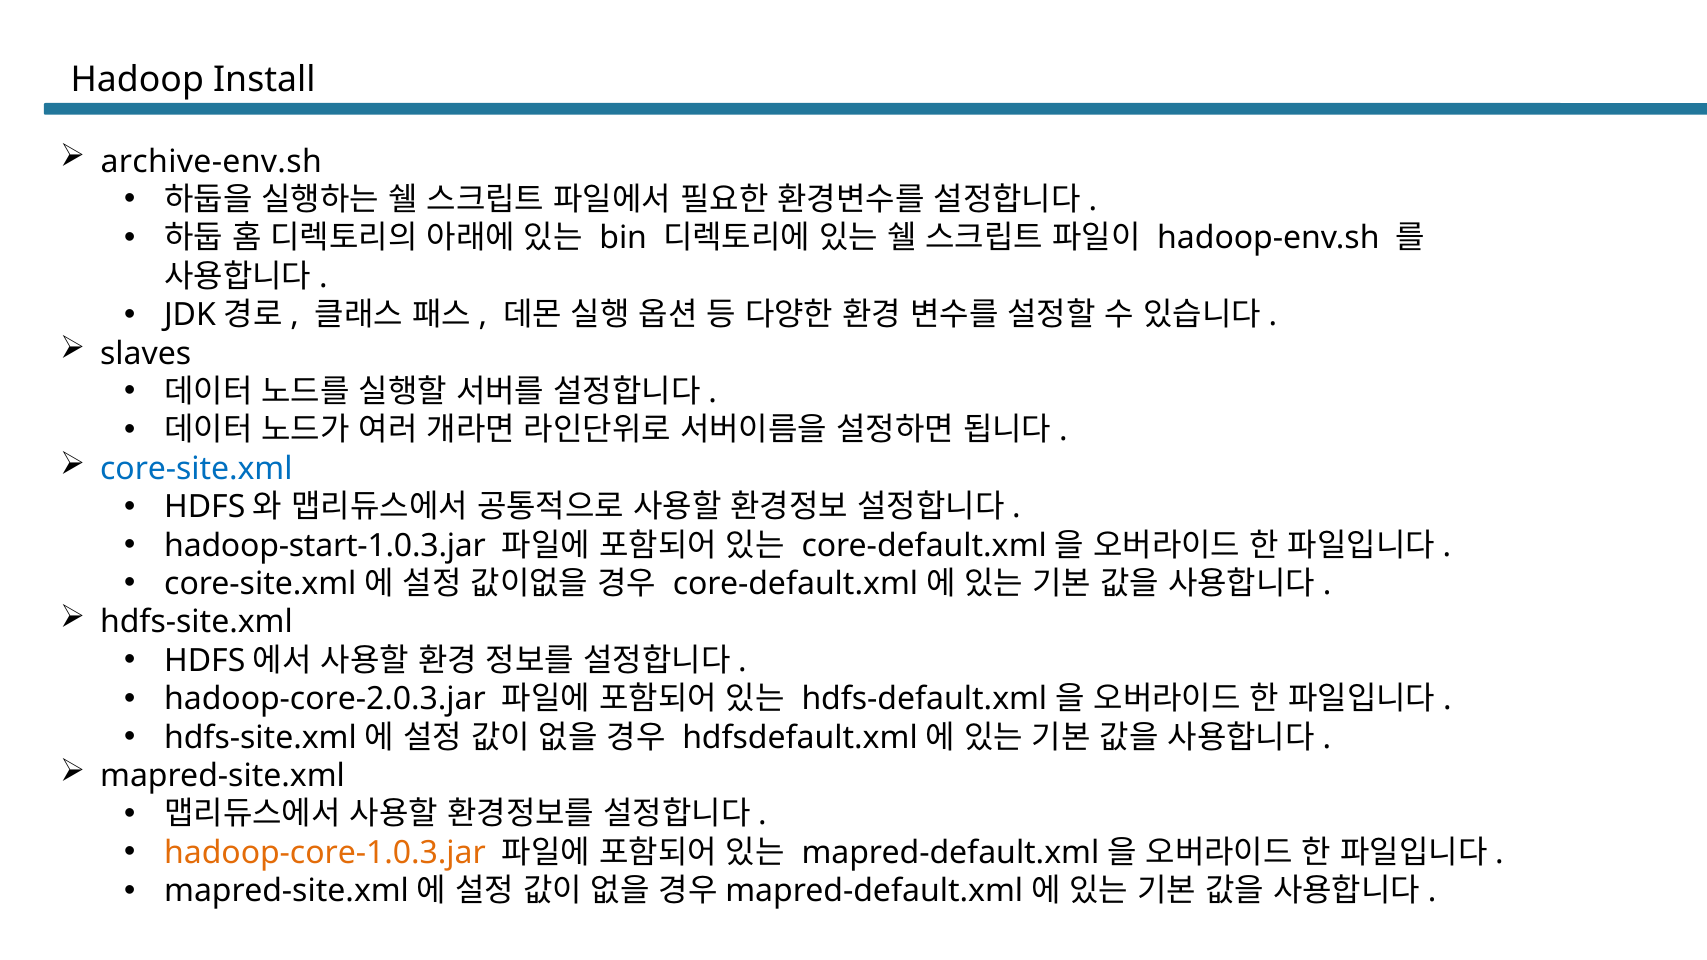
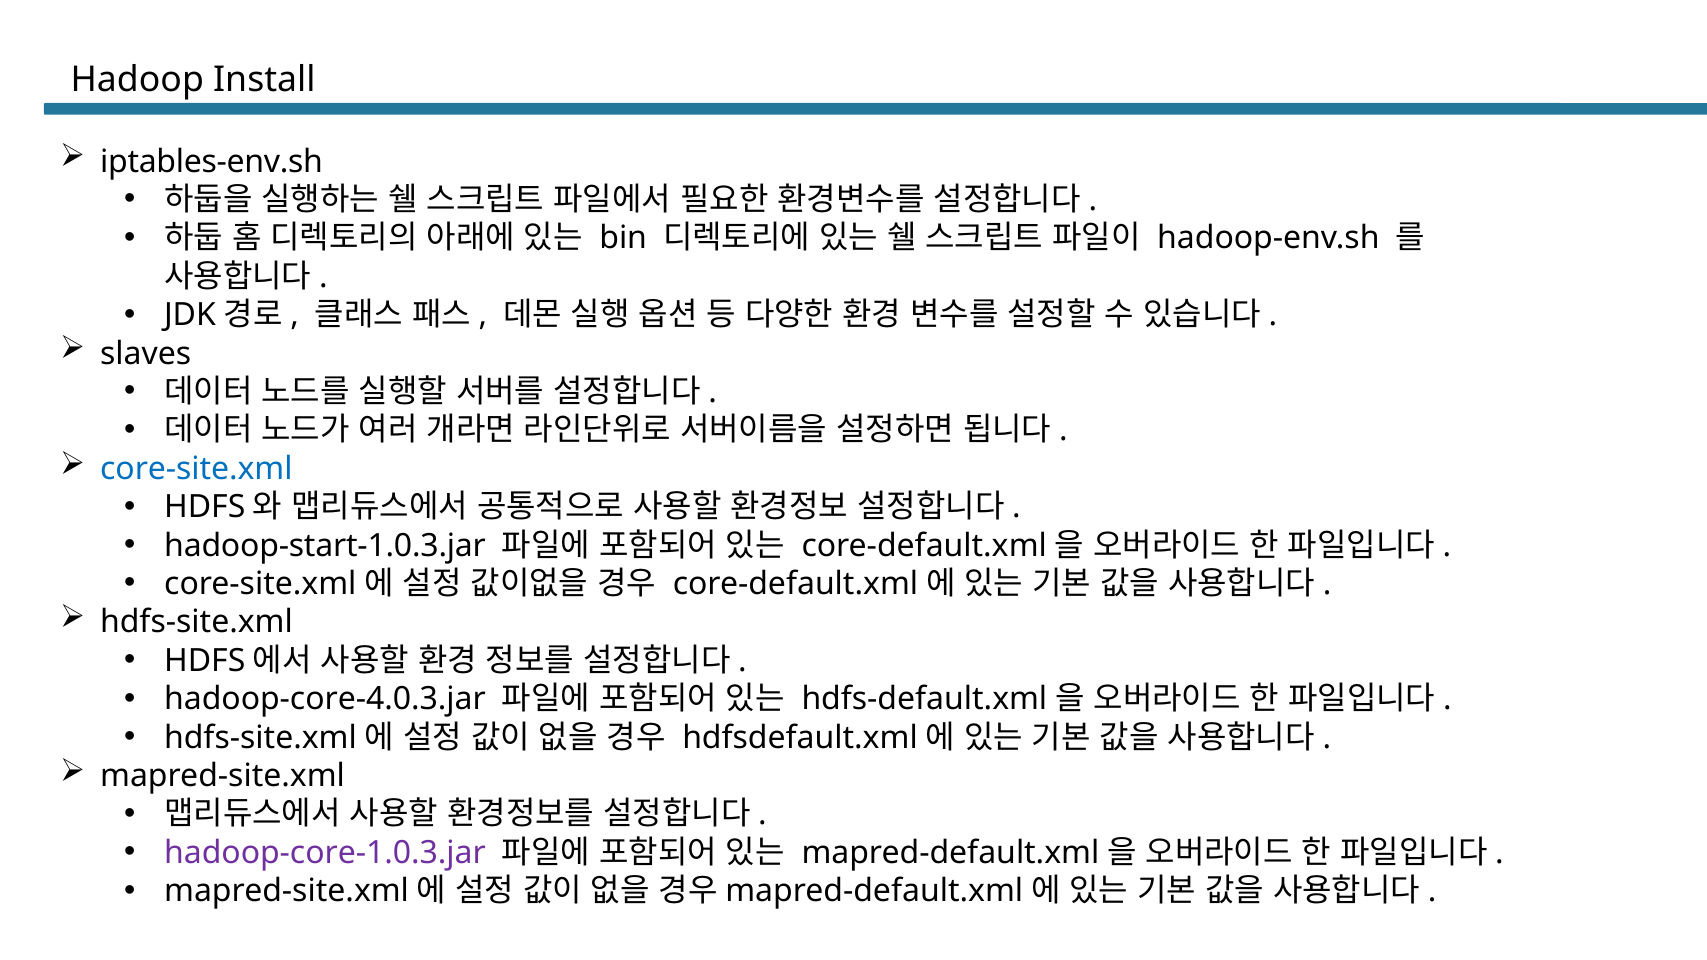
archive-env.sh: archive-env.sh -> iptables-env.sh
hadoop-core-2.0.3.jar: hadoop-core-2.0.3.jar -> hadoop-core-4.0.3.jar
hadoop-core-1.0.3.jar colour: orange -> purple
